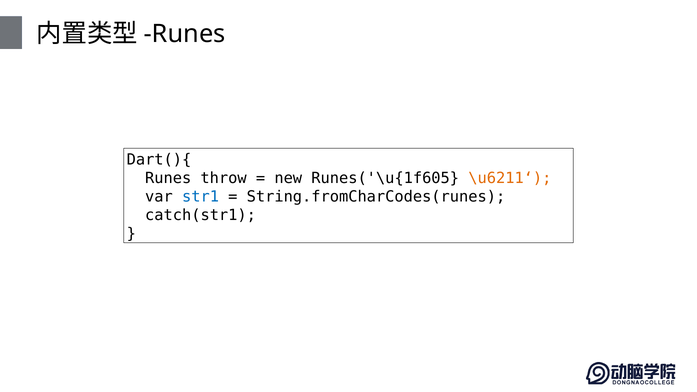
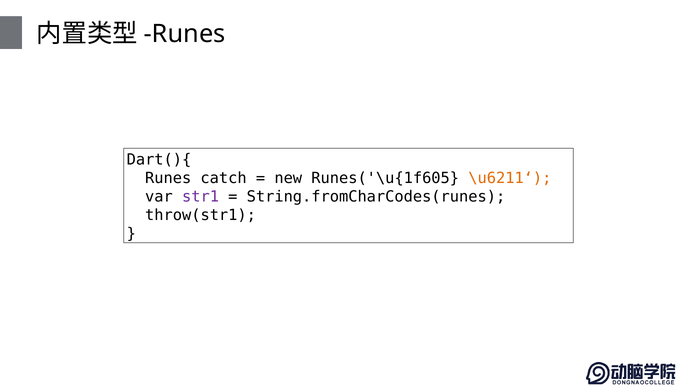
throw: throw -> catch
str1 colour: blue -> purple
catch(str1: catch(str1 -> throw(str1
